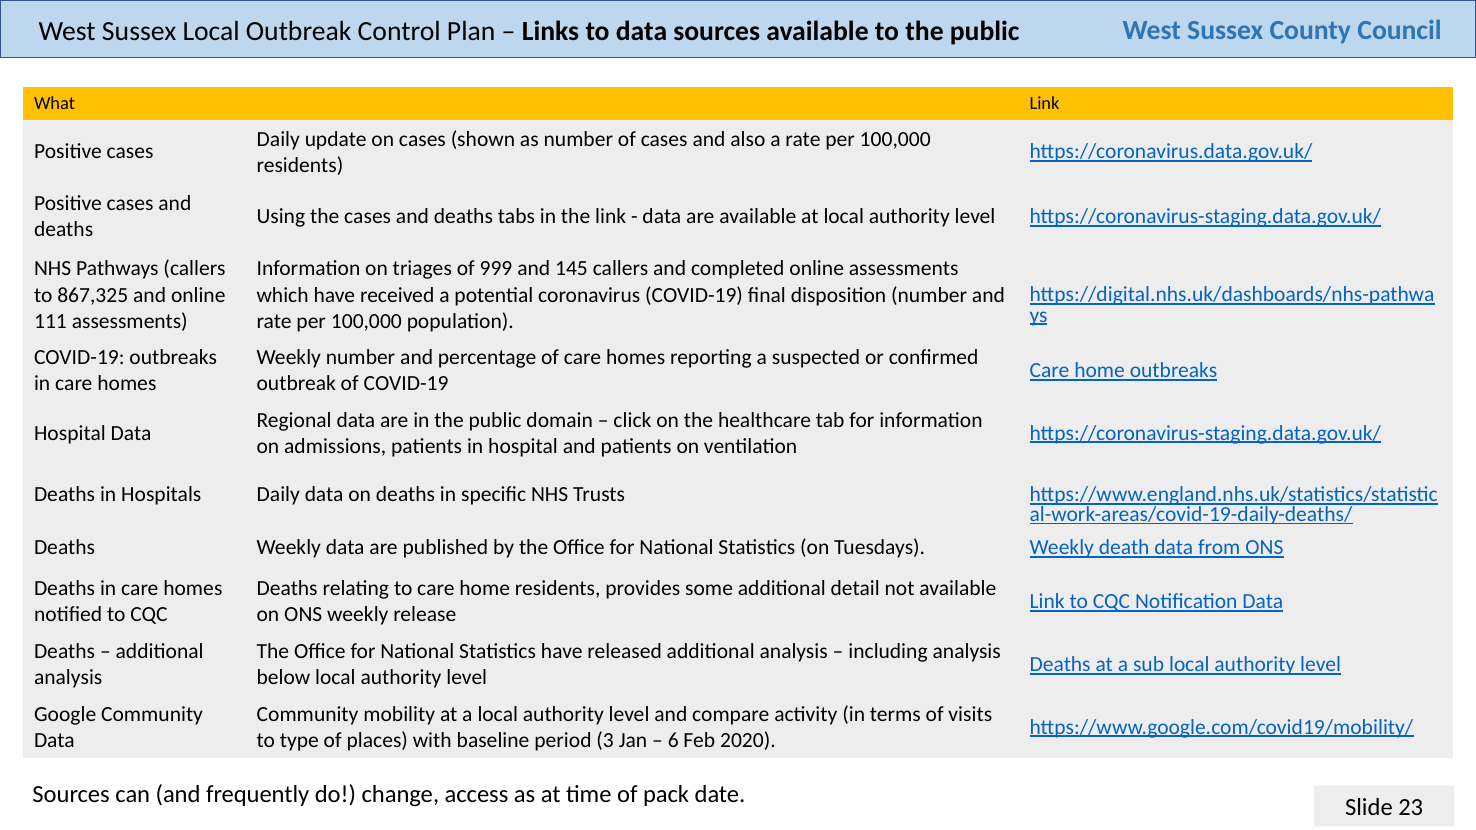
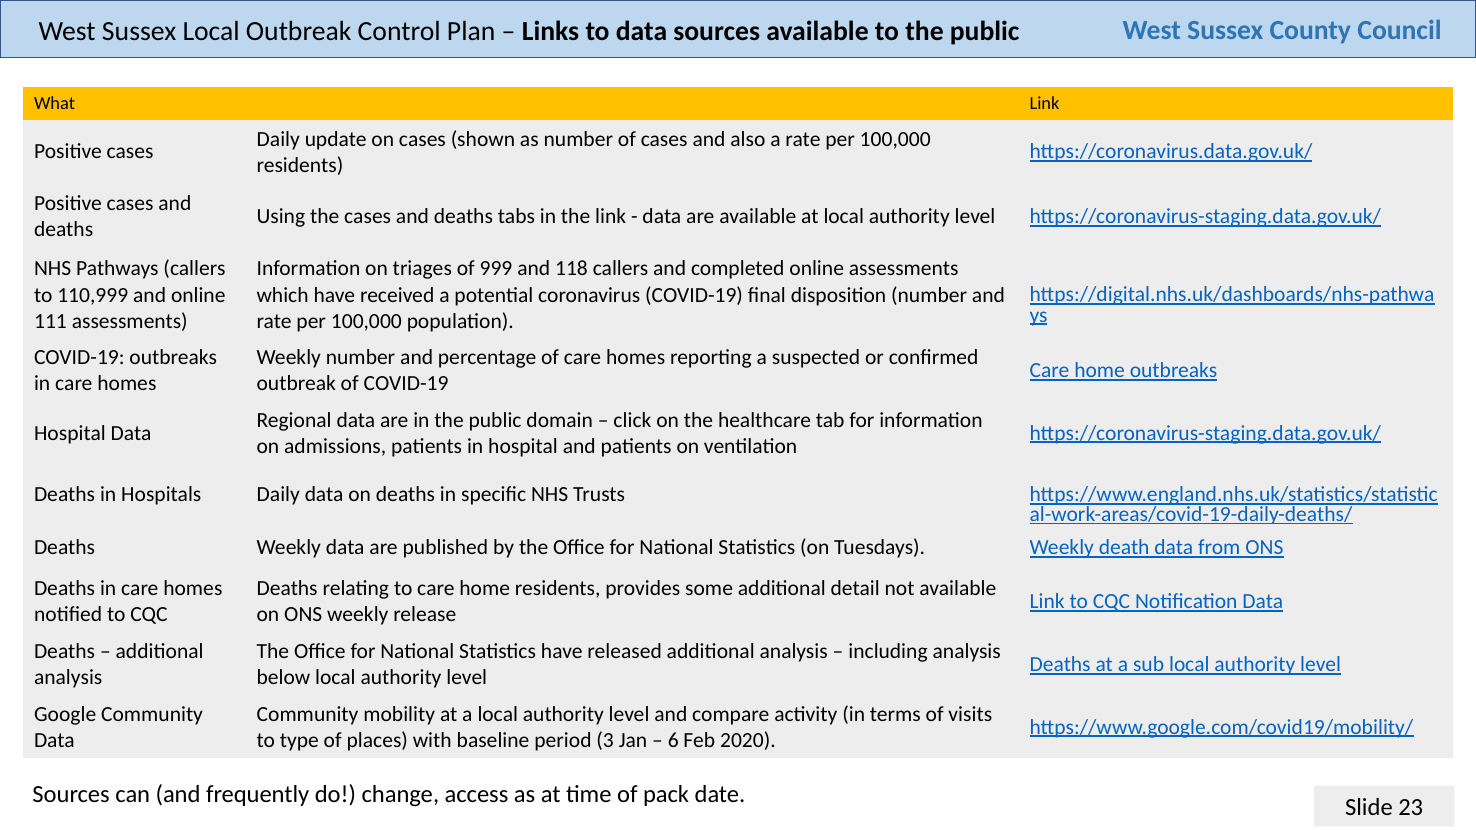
145: 145 -> 118
867,325: 867,325 -> 110,999
